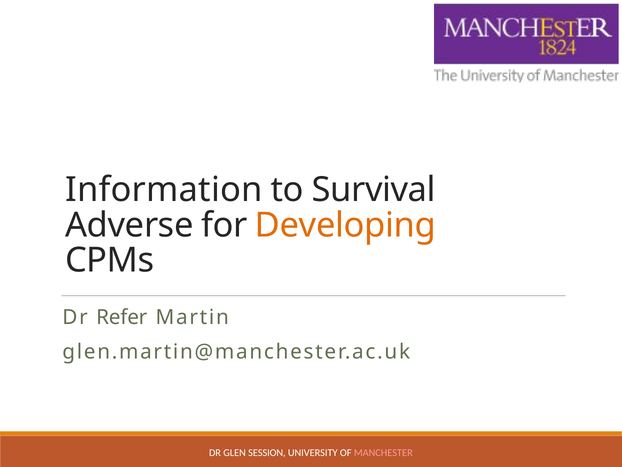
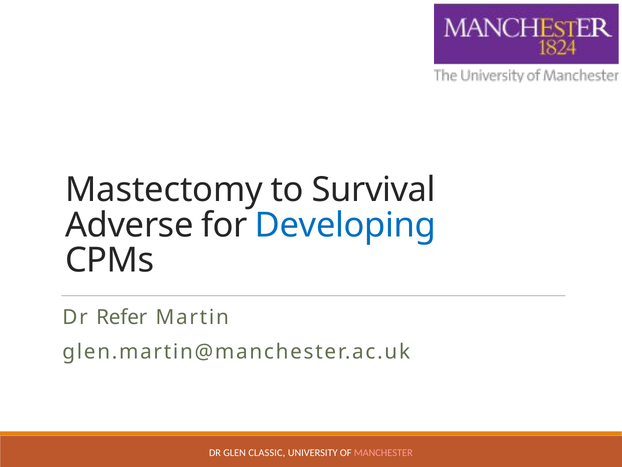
Information: Information -> Mastectomy
Developing colour: orange -> blue
SESSION: SESSION -> CLASSIC
